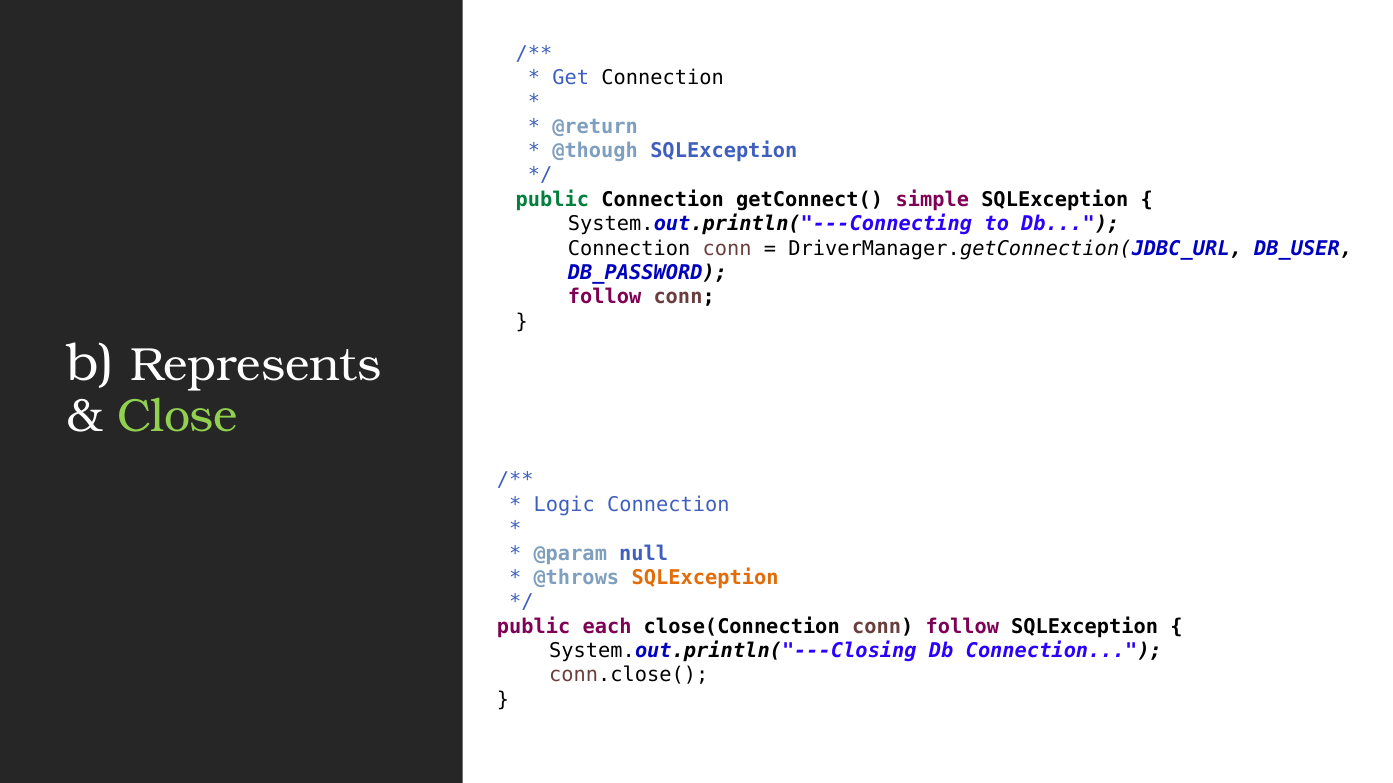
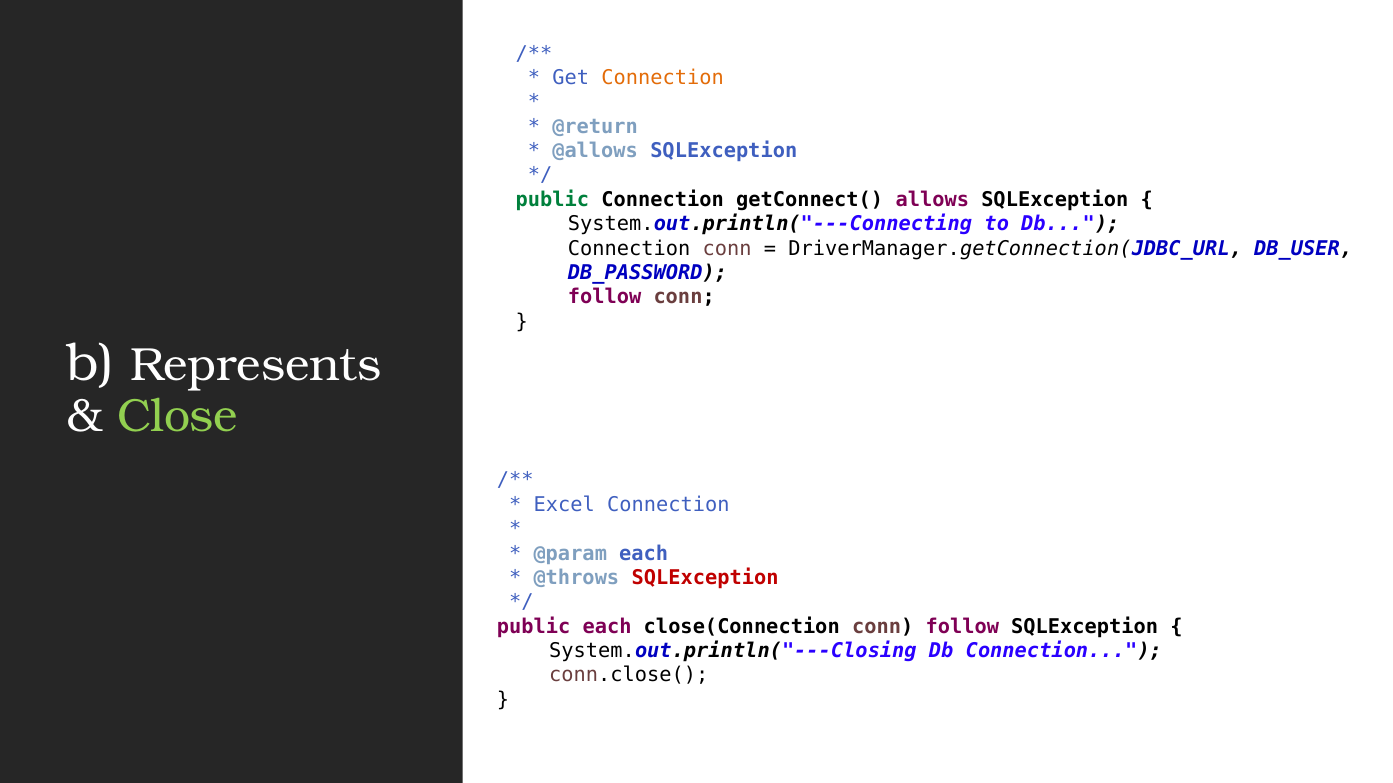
Connection at (663, 78) colour: black -> orange
@though: @though -> @allows
simple: simple -> allows
Logic: Logic -> Excel
@param null: null -> each
SQLException at (705, 578) colour: orange -> red
